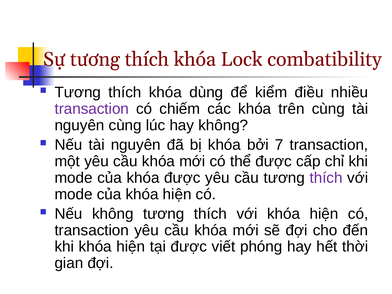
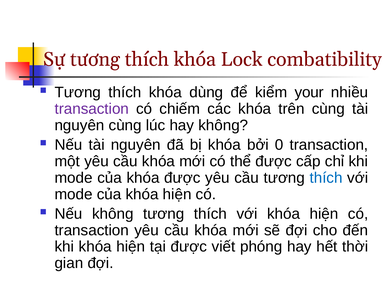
điều: điều -> your
7: 7 -> 0
thích at (326, 178) colour: purple -> blue
